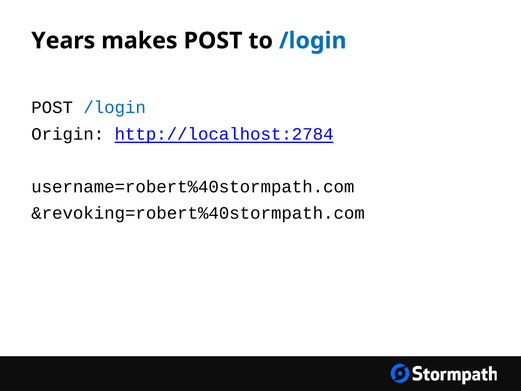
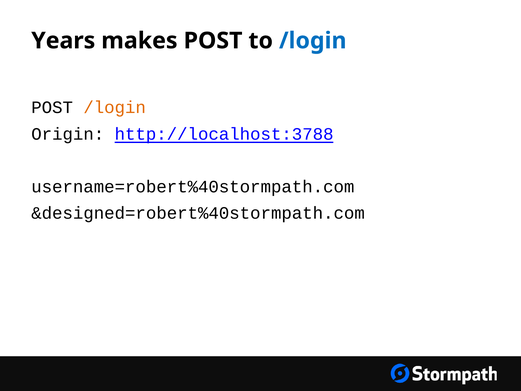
/login at (115, 107) colour: blue -> orange
http://localhost:2784: http://localhost:2784 -> http://localhost:3788
&revoking=robert%40stormpath.com: &revoking=robert%40stormpath.com -> &designed=robert%40stormpath.com
